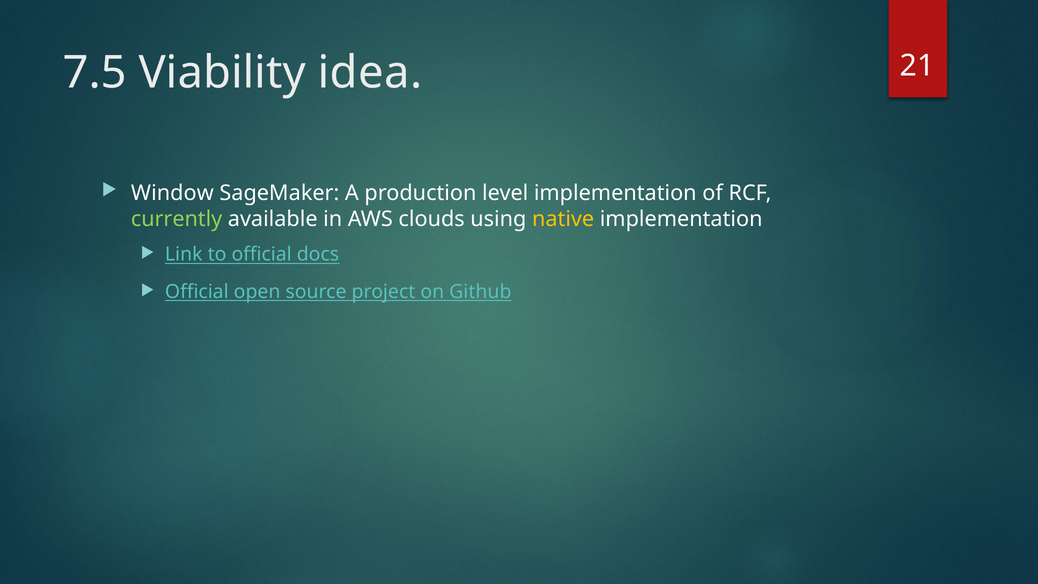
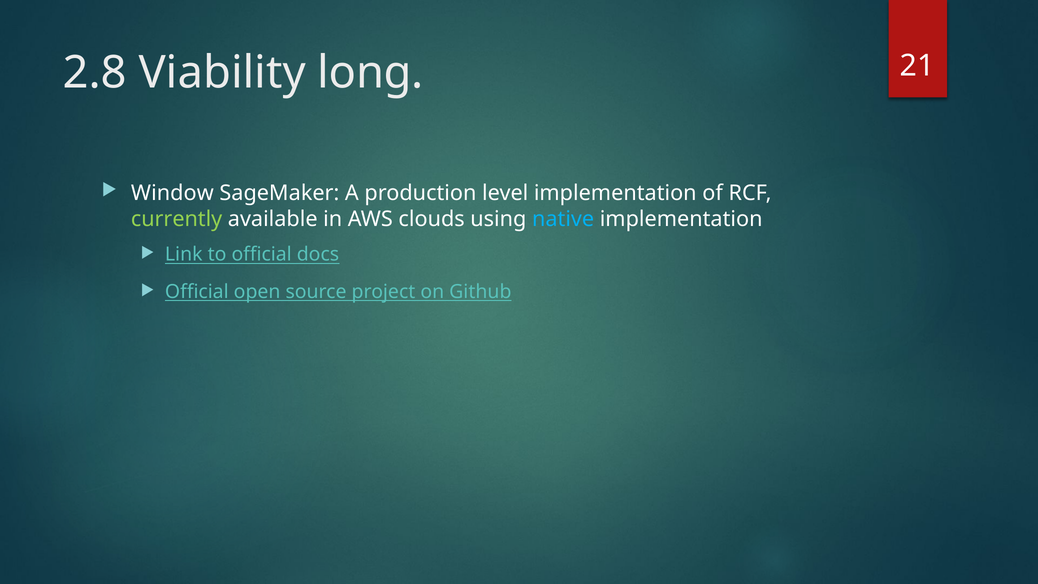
7.5: 7.5 -> 2.8
idea: idea -> long
native colour: yellow -> light blue
